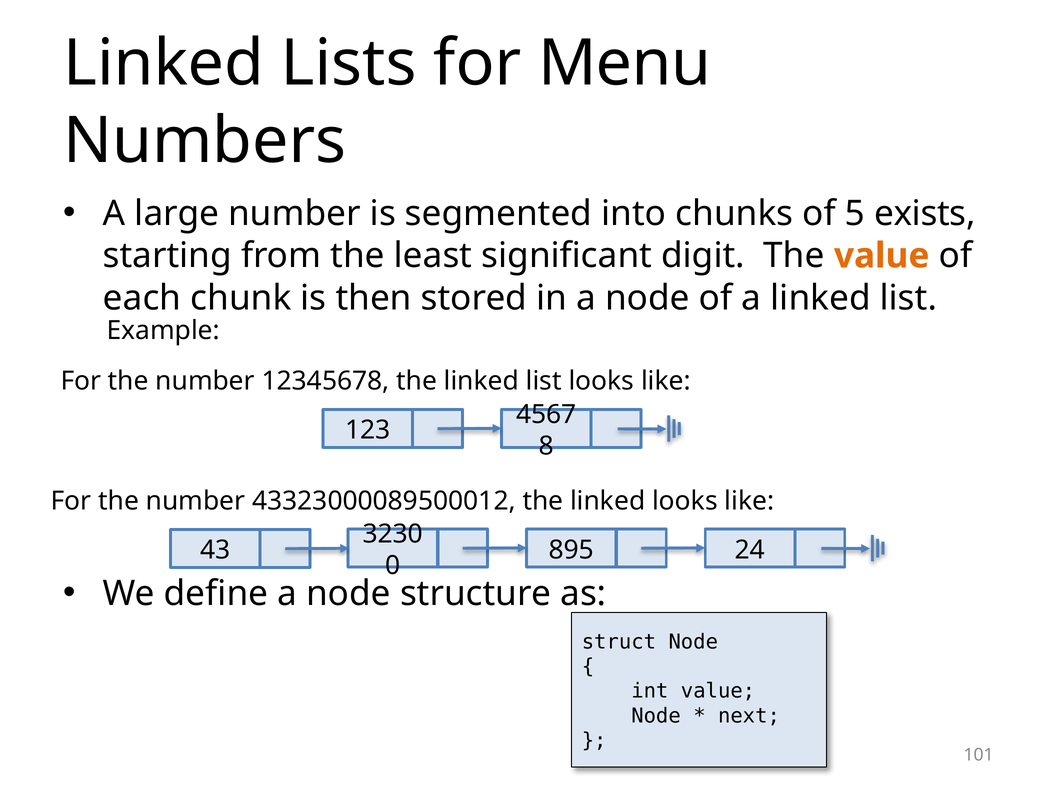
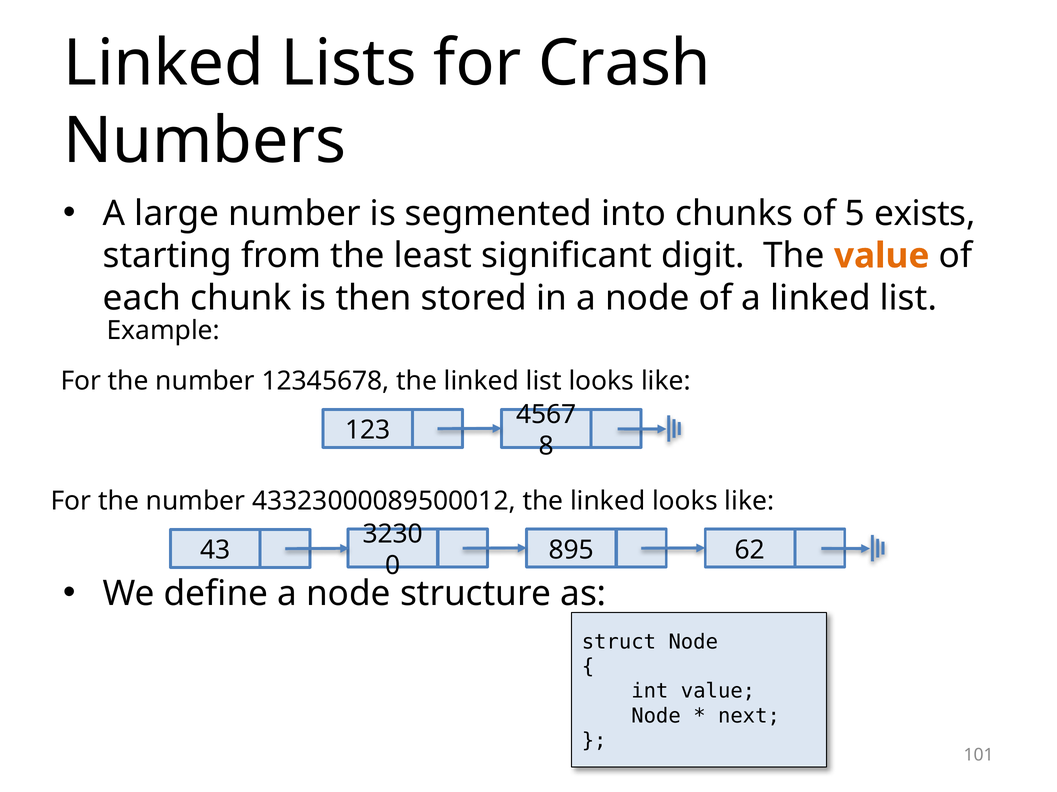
Menu: Menu -> Crash
24: 24 -> 62
